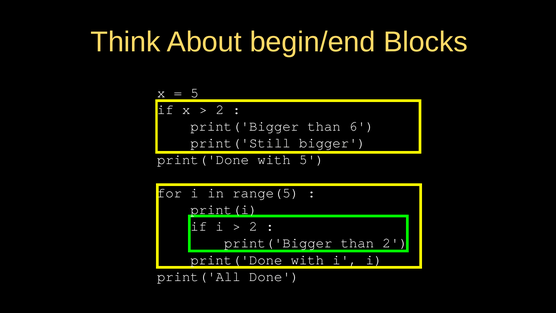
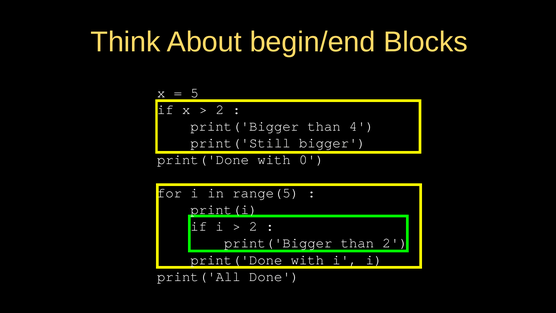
6: 6 -> 4
with 5: 5 -> 0
